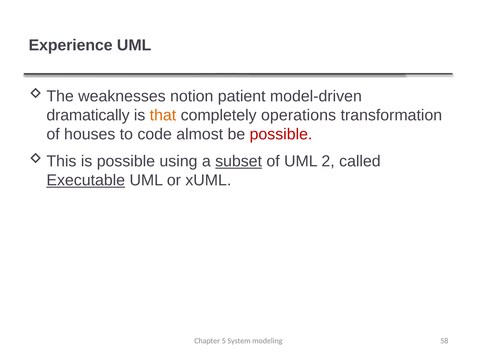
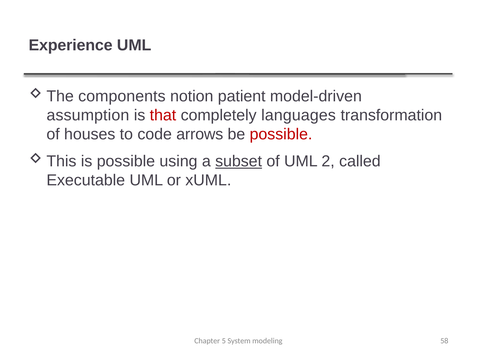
weaknesses: weaknesses -> components
dramatically: dramatically -> assumption
that colour: orange -> red
operations: operations -> languages
almost: almost -> arrows
Executable underline: present -> none
